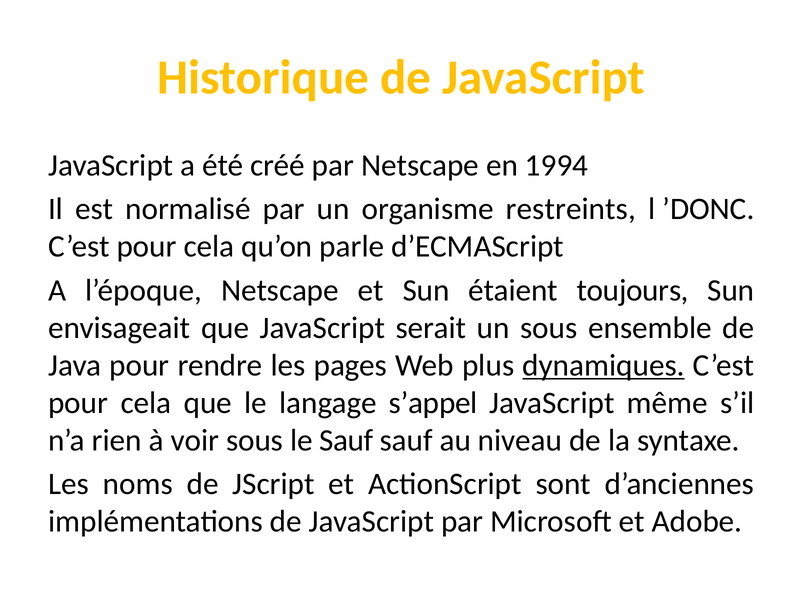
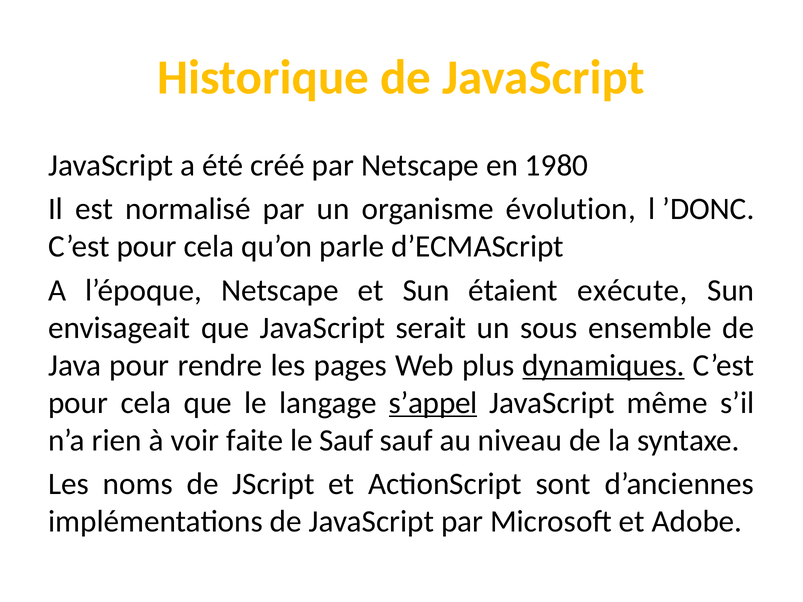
1994: 1994 -> 1980
restreints: restreints -> évolution
toujours: toujours -> exécute
s’appel underline: none -> present
voir sous: sous -> faite
